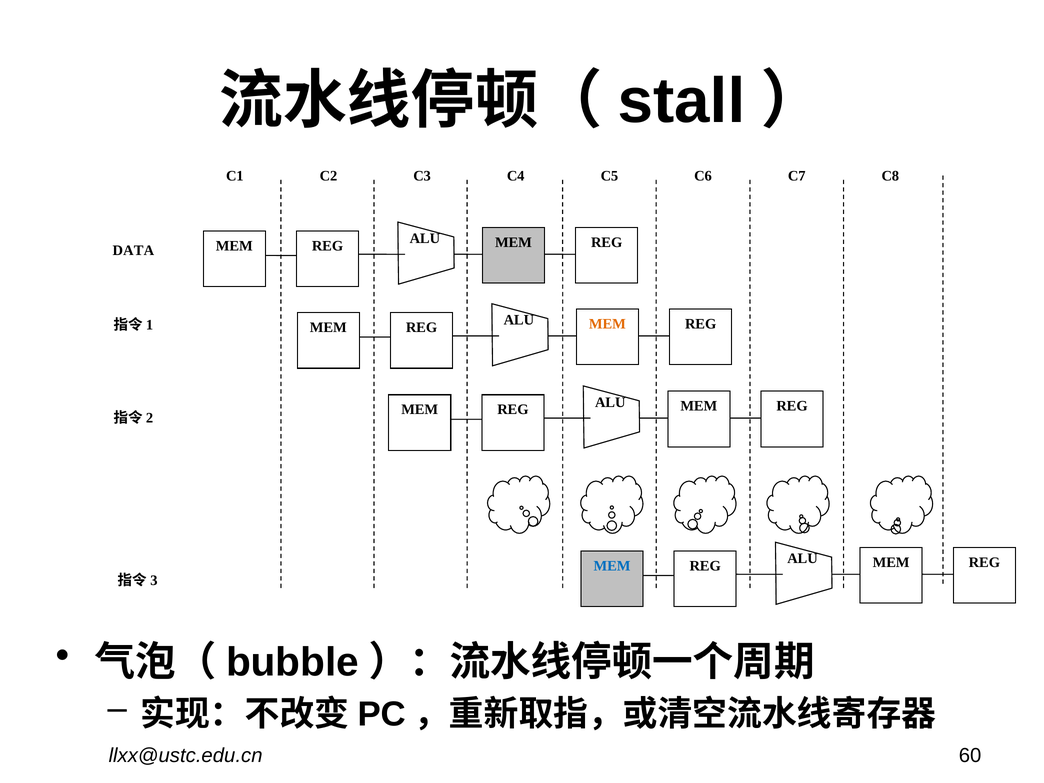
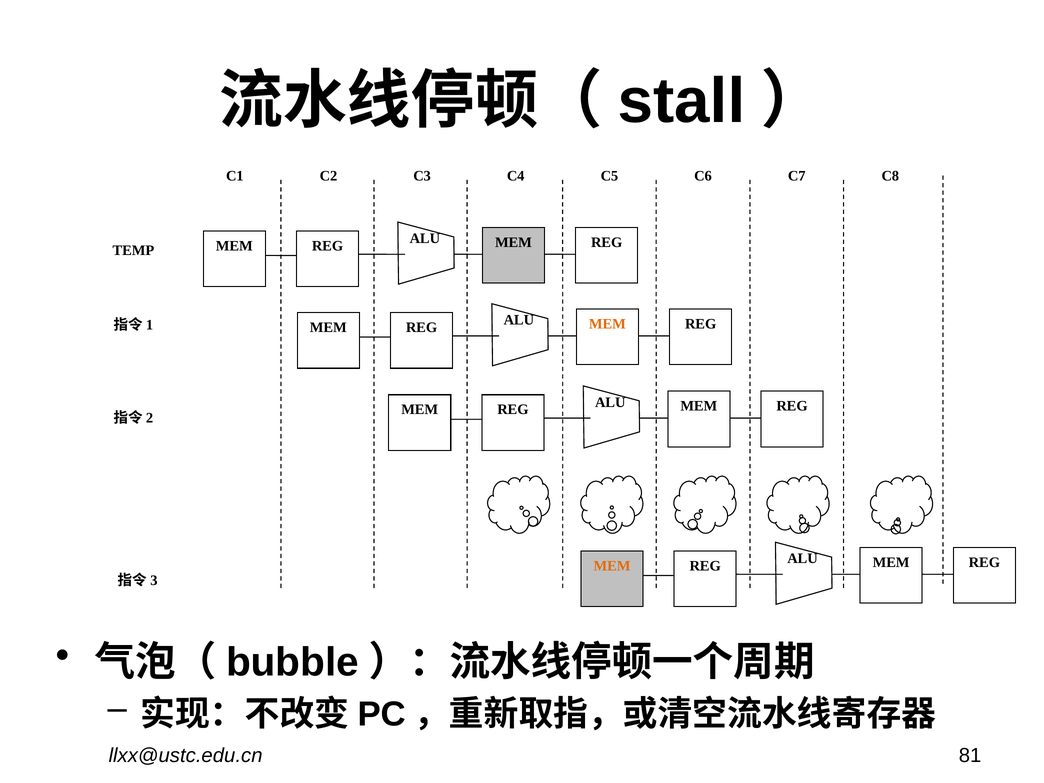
DATA: DATA -> TEMP
MEM at (612, 566) colour: blue -> orange
60: 60 -> 81
